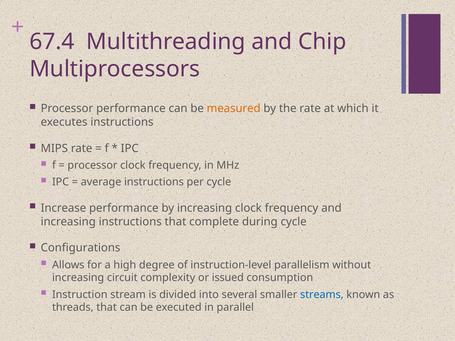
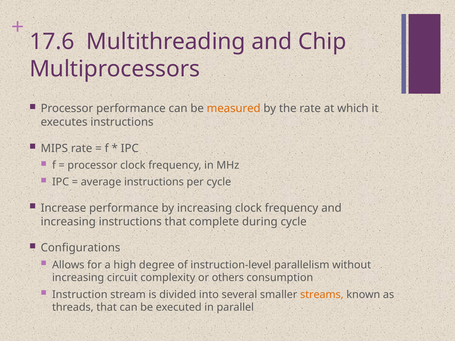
67.4: 67.4 -> 17.6
issued: issued -> others
streams colour: blue -> orange
